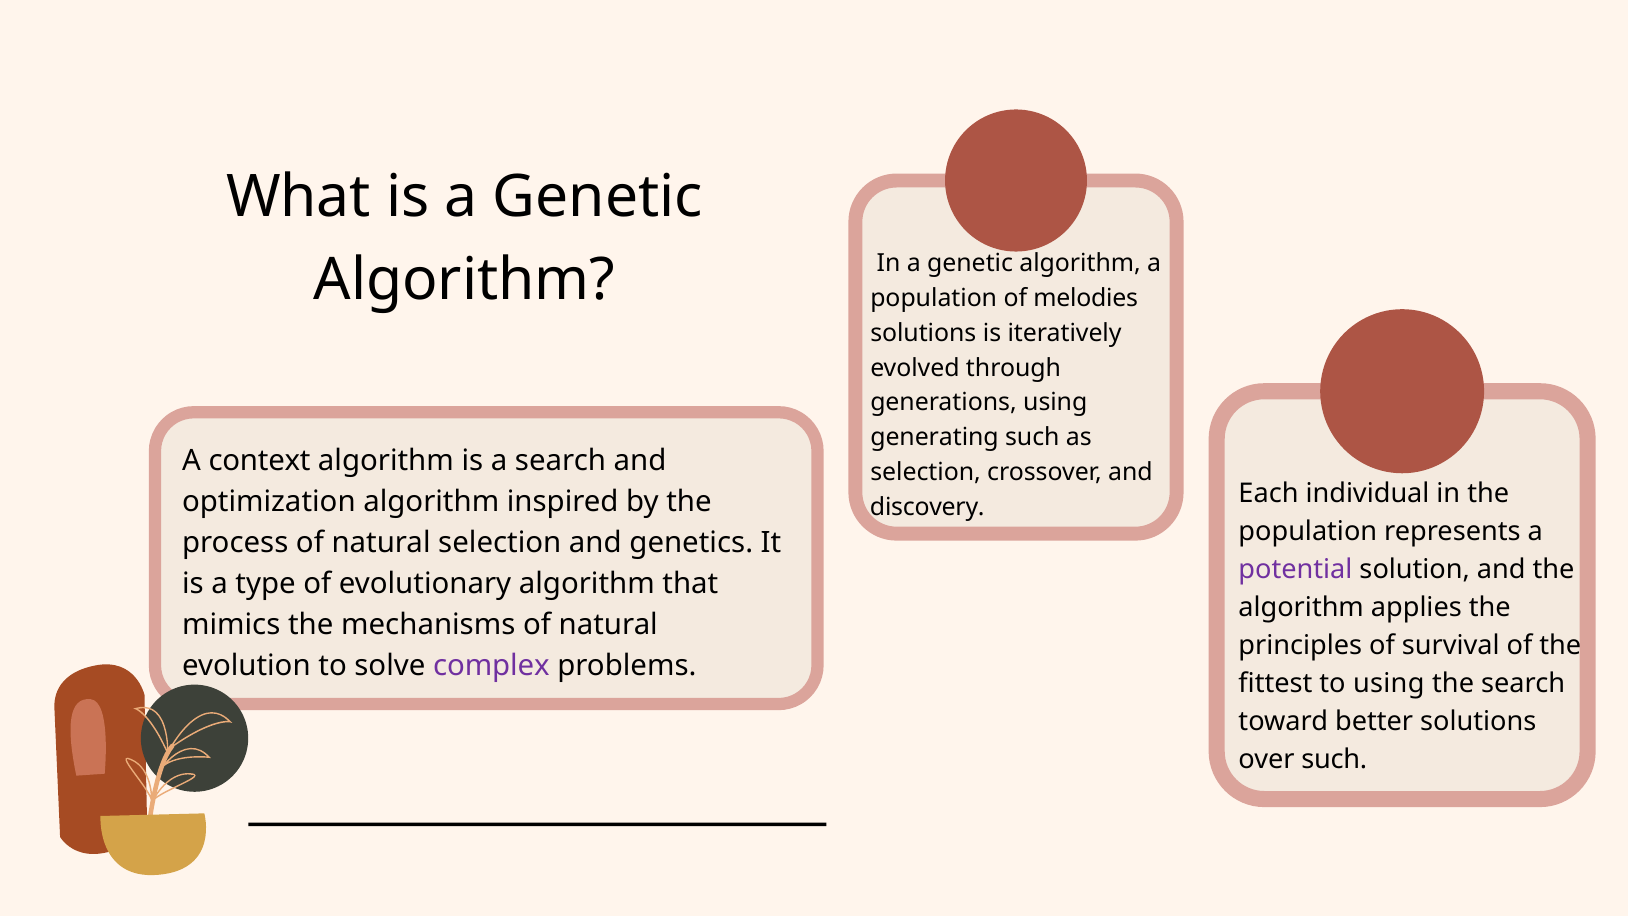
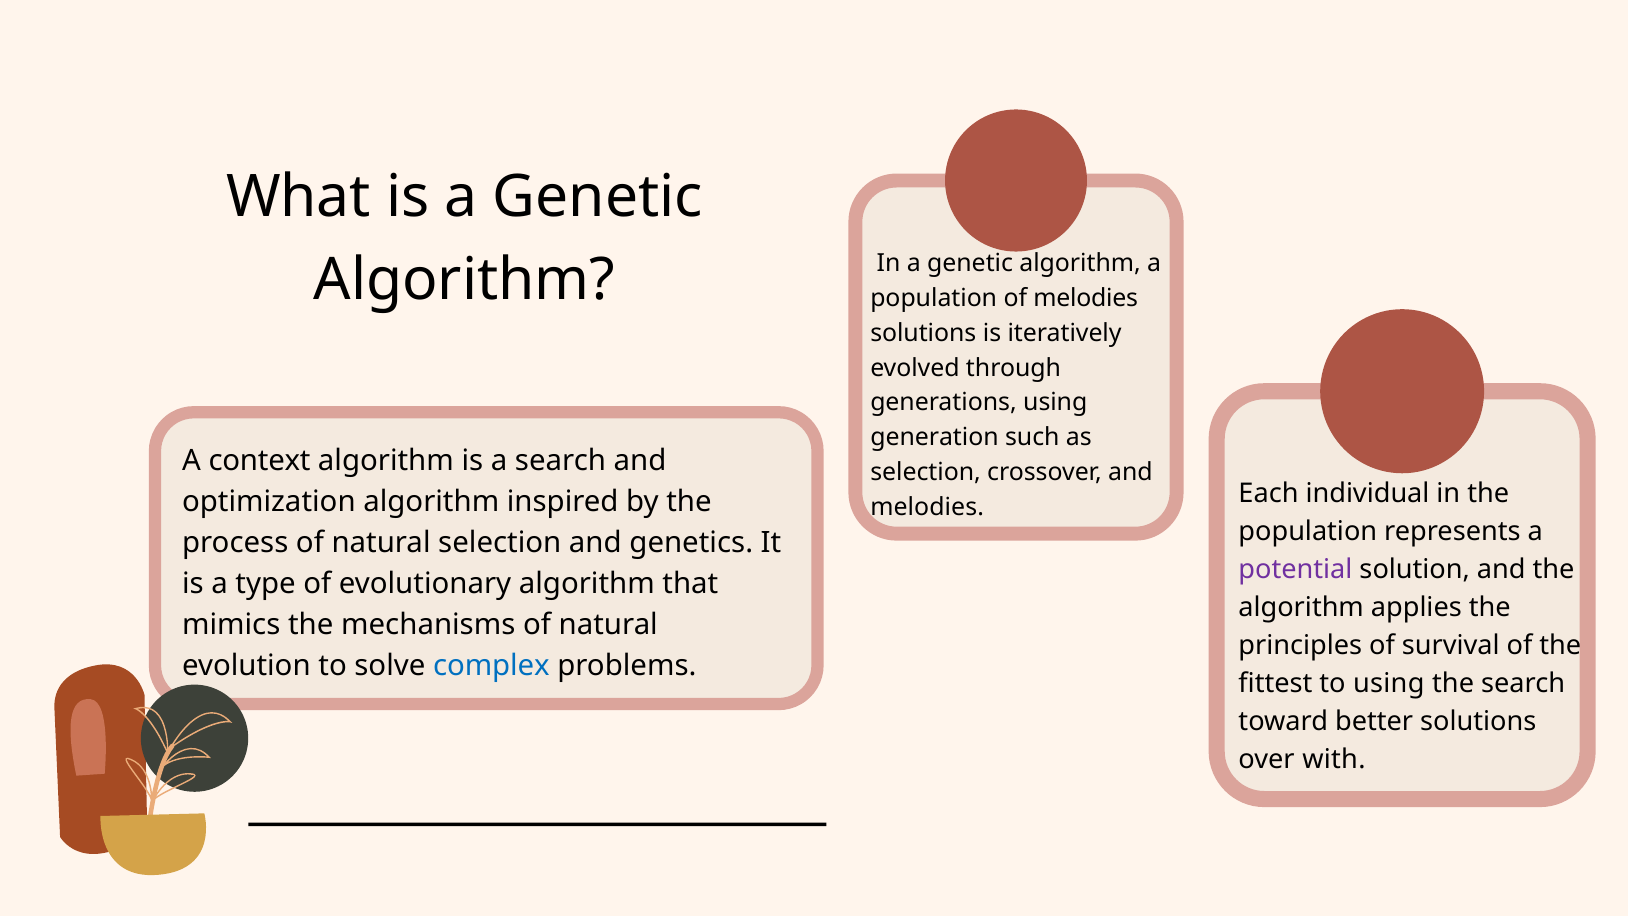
generating: generating -> generation
discovery at (927, 507): discovery -> melodies
complex colour: purple -> blue
over such: such -> with
